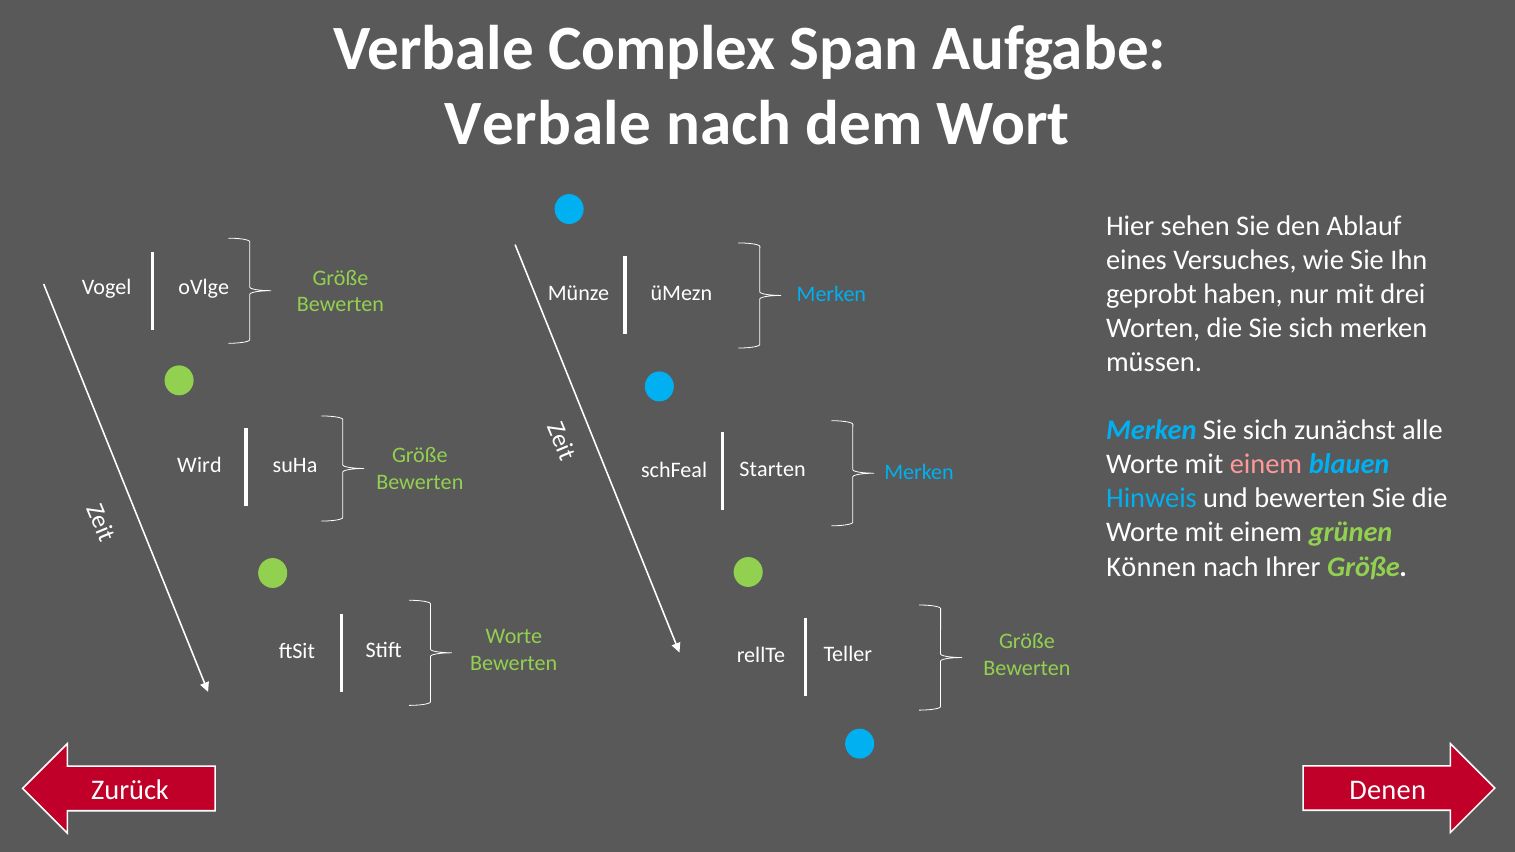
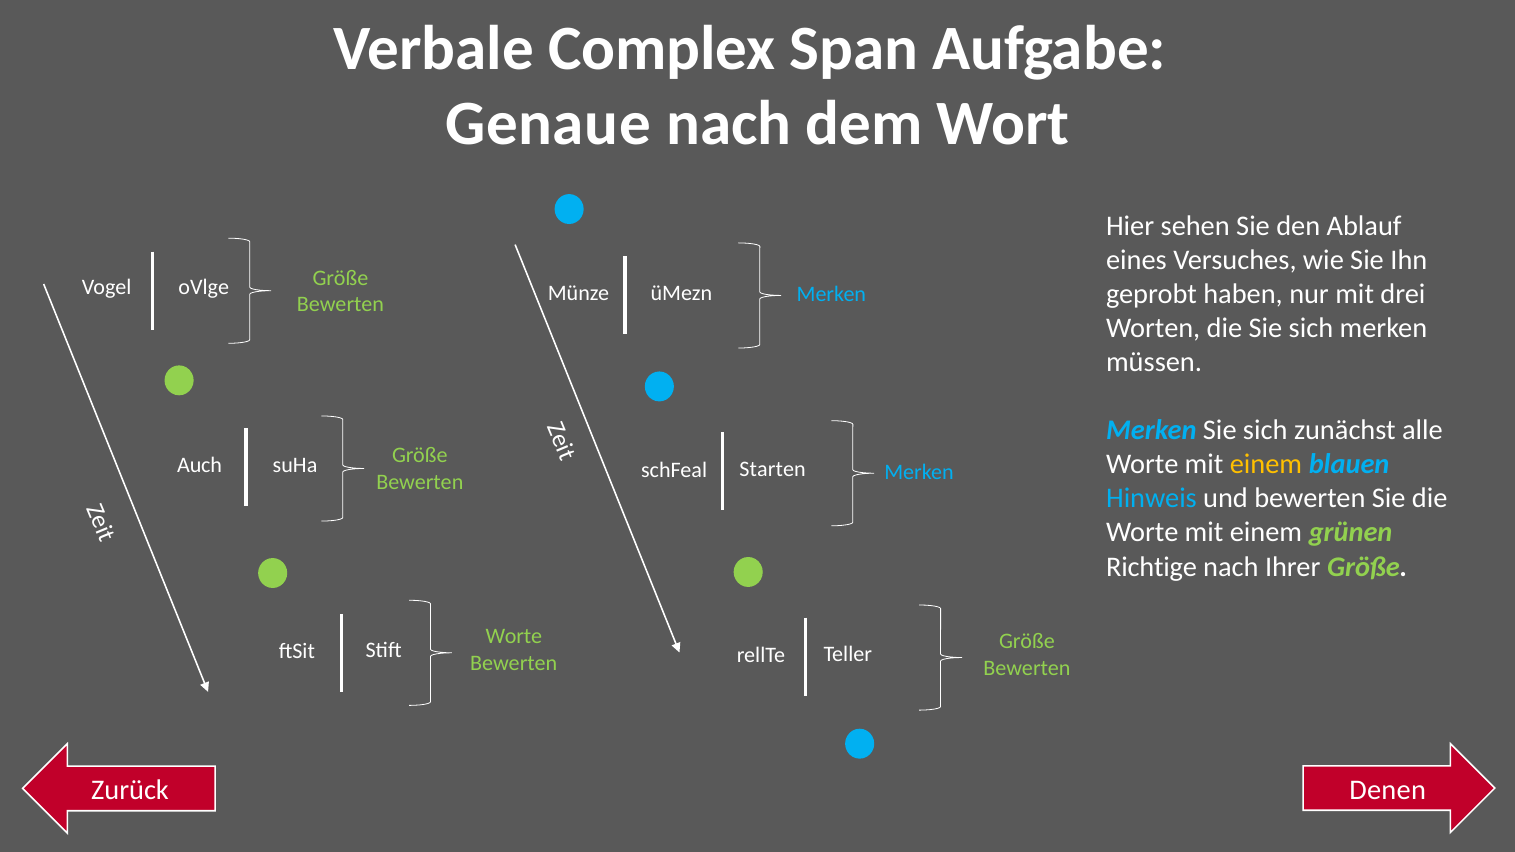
Verbale at (548, 124): Verbale -> Genaue
einem at (1266, 464) colour: pink -> yellow
Wird: Wird -> Auch
Können: Können -> Richtige
